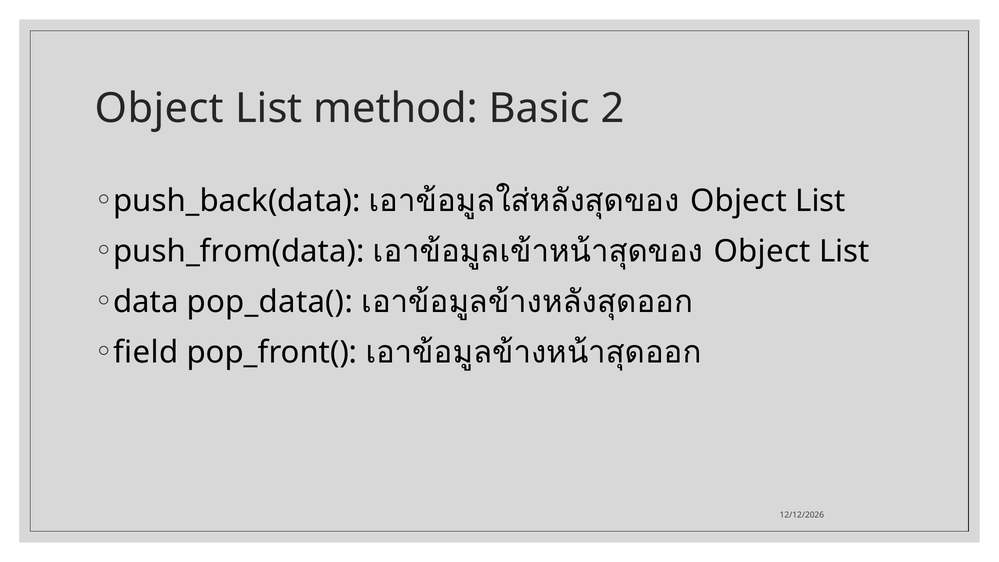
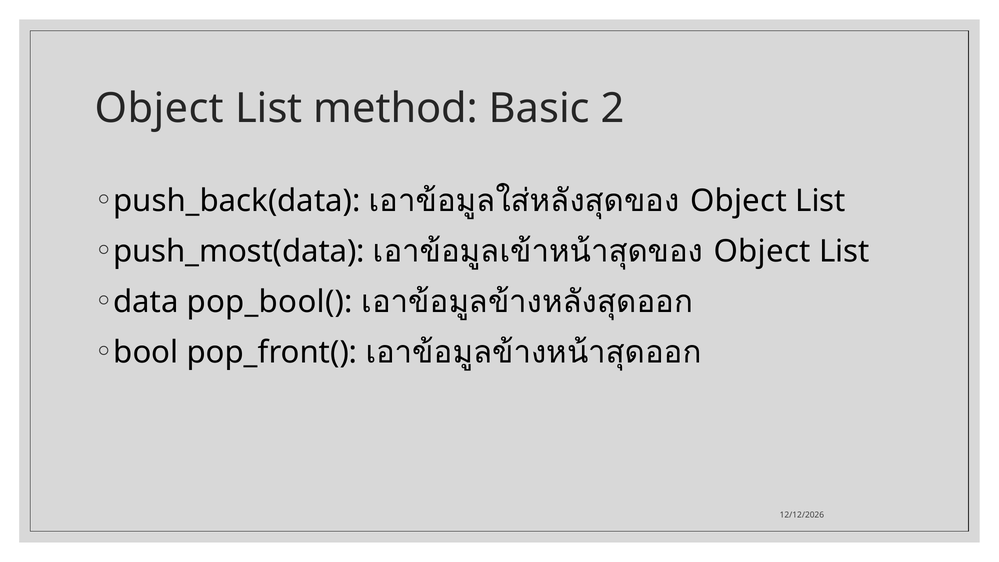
push_from(data: push_from(data -> push_most(data
pop_data(: pop_data( -> pop_bool(
field: field -> bool
